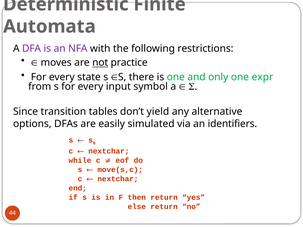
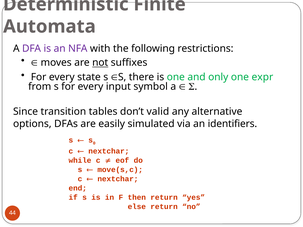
practice: practice -> suffixes
yield: yield -> valid
